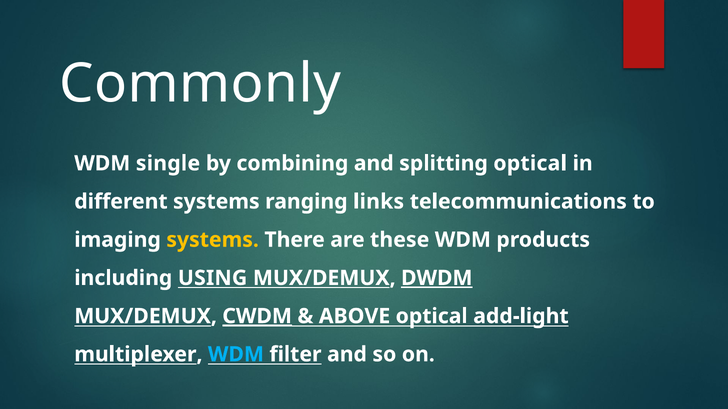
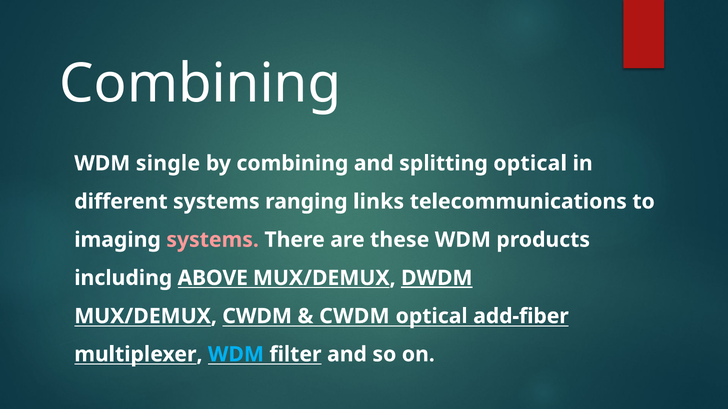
Commonly at (200, 84): Commonly -> Combining
systems at (213, 240) colour: yellow -> pink
USING: USING -> ABOVE
CWDM at (257, 317) underline: present -> none
ABOVE at (355, 317): ABOVE -> CWDM
add-light: add-light -> add-fiber
